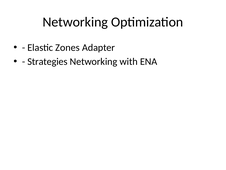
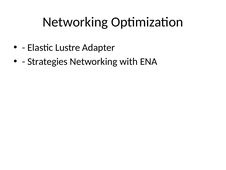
Zones: Zones -> Lustre
